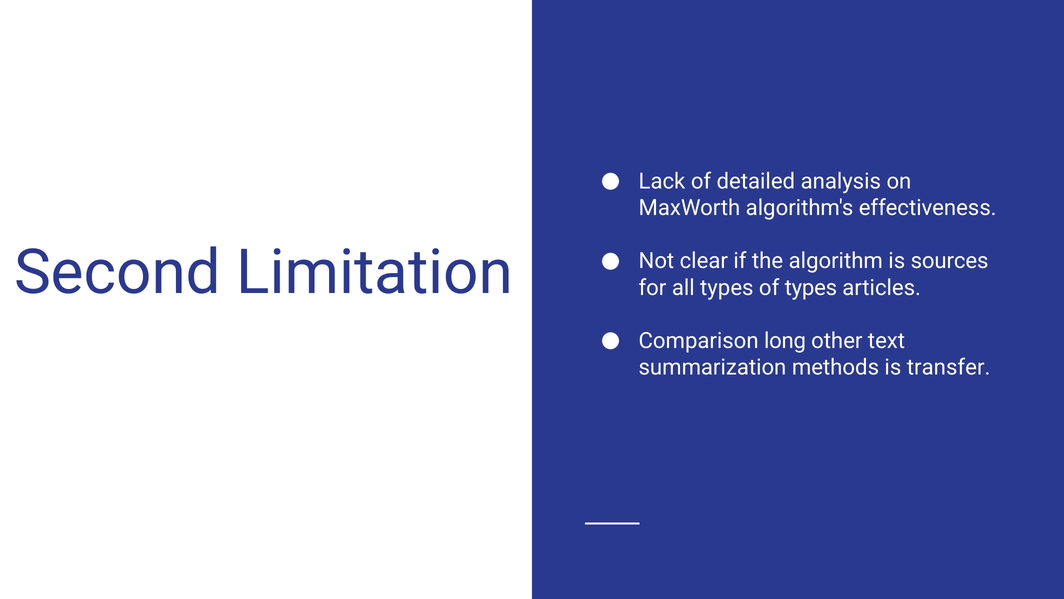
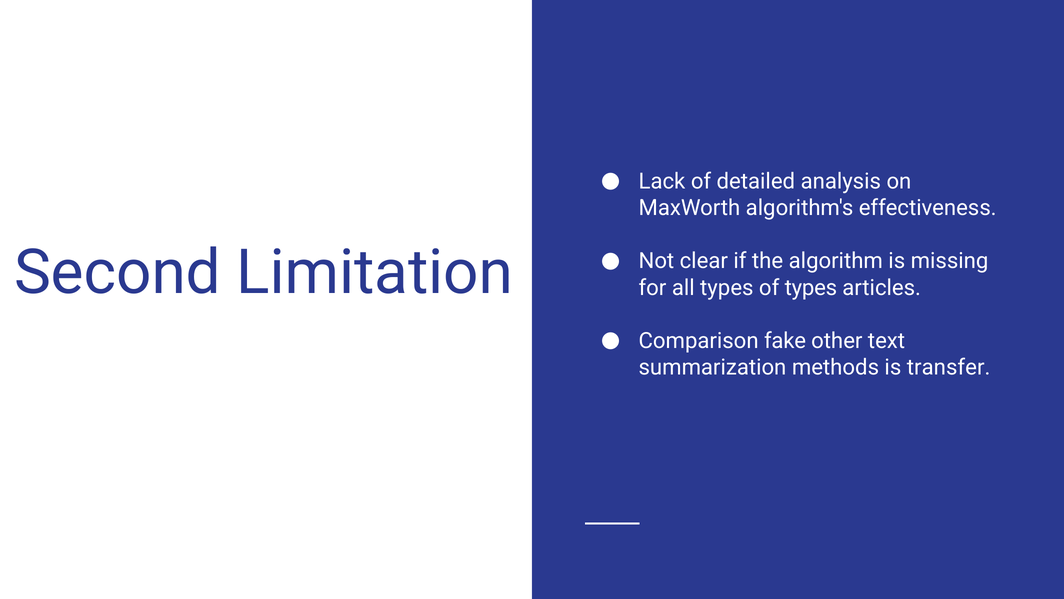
sources: sources -> missing
long: long -> fake
